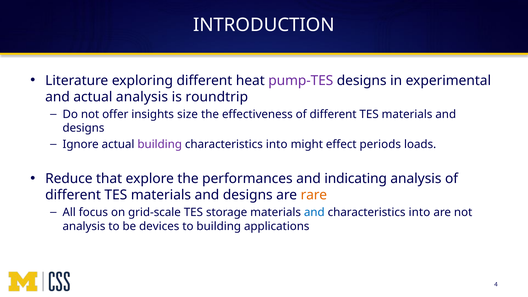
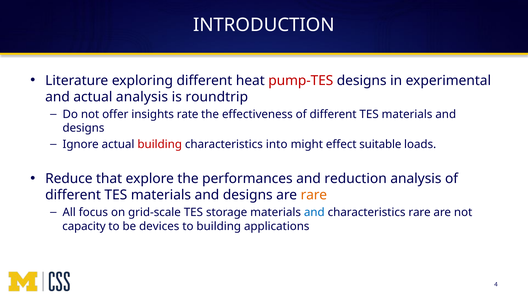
pump-TES colour: purple -> red
size: size -> rate
building at (160, 144) colour: purple -> red
periods: periods -> suitable
indicating: indicating -> reduction
into at (419, 212): into -> rare
analysis at (84, 226): analysis -> capacity
